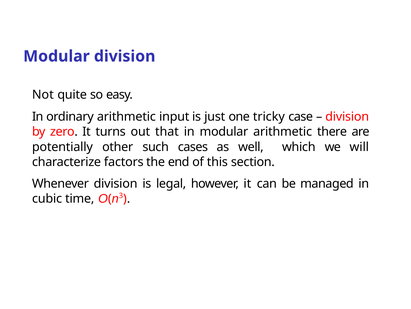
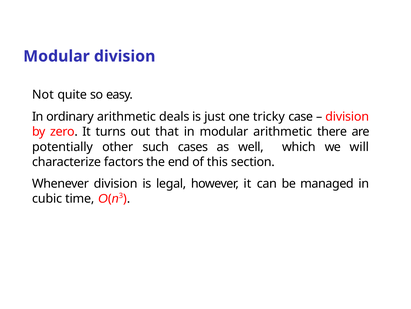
input: input -> deals
